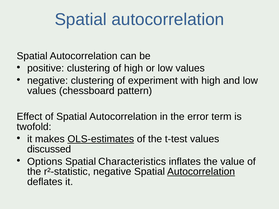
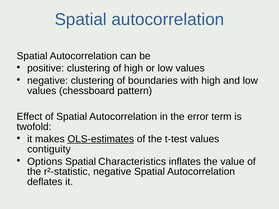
experiment: experiment -> boundaries
discussed: discussed -> contiguity
Autocorrelation at (201, 172) underline: present -> none
